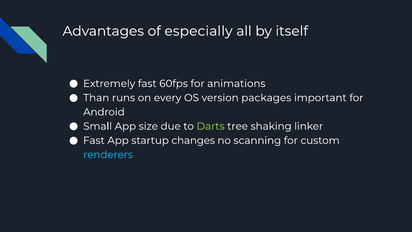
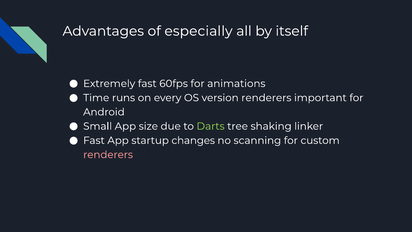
Than: Than -> Time
version packages: packages -> renderers
renderers at (108, 155) colour: light blue -> pink
